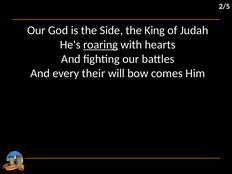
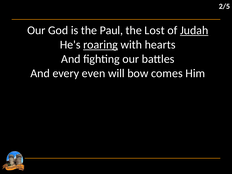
Side: Side -> Paul
King: King -> Lost
Judah underline: none -> present
their: their -> even
